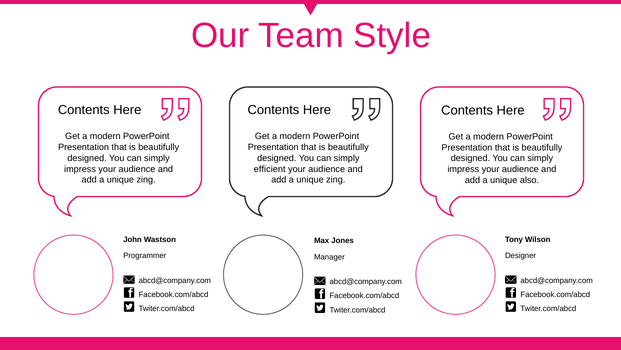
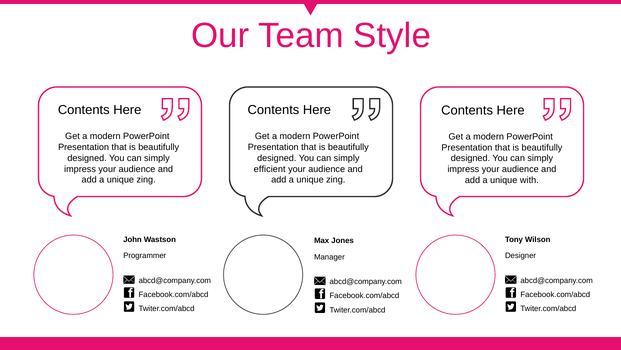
also: also -> with
